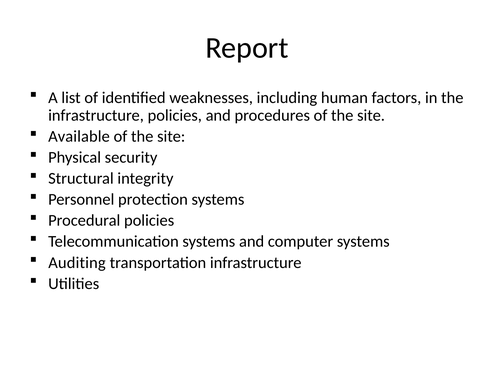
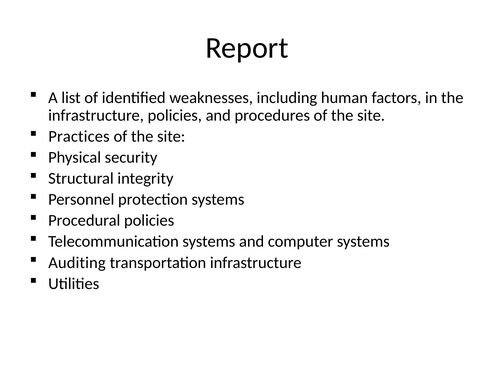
Available: Available -> Practices
